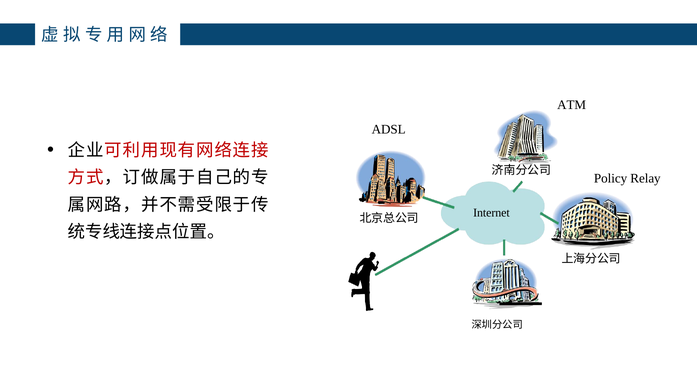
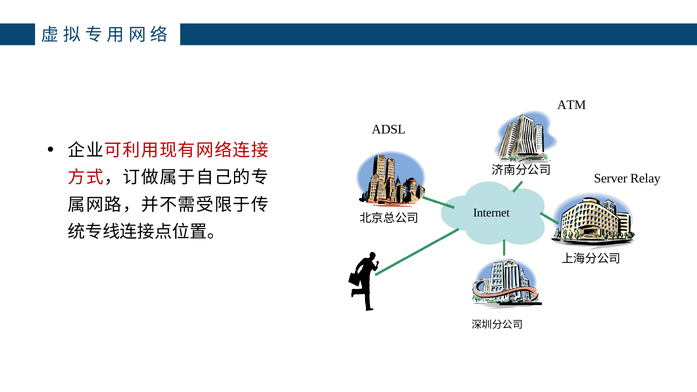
Policy: Policy -> Server
